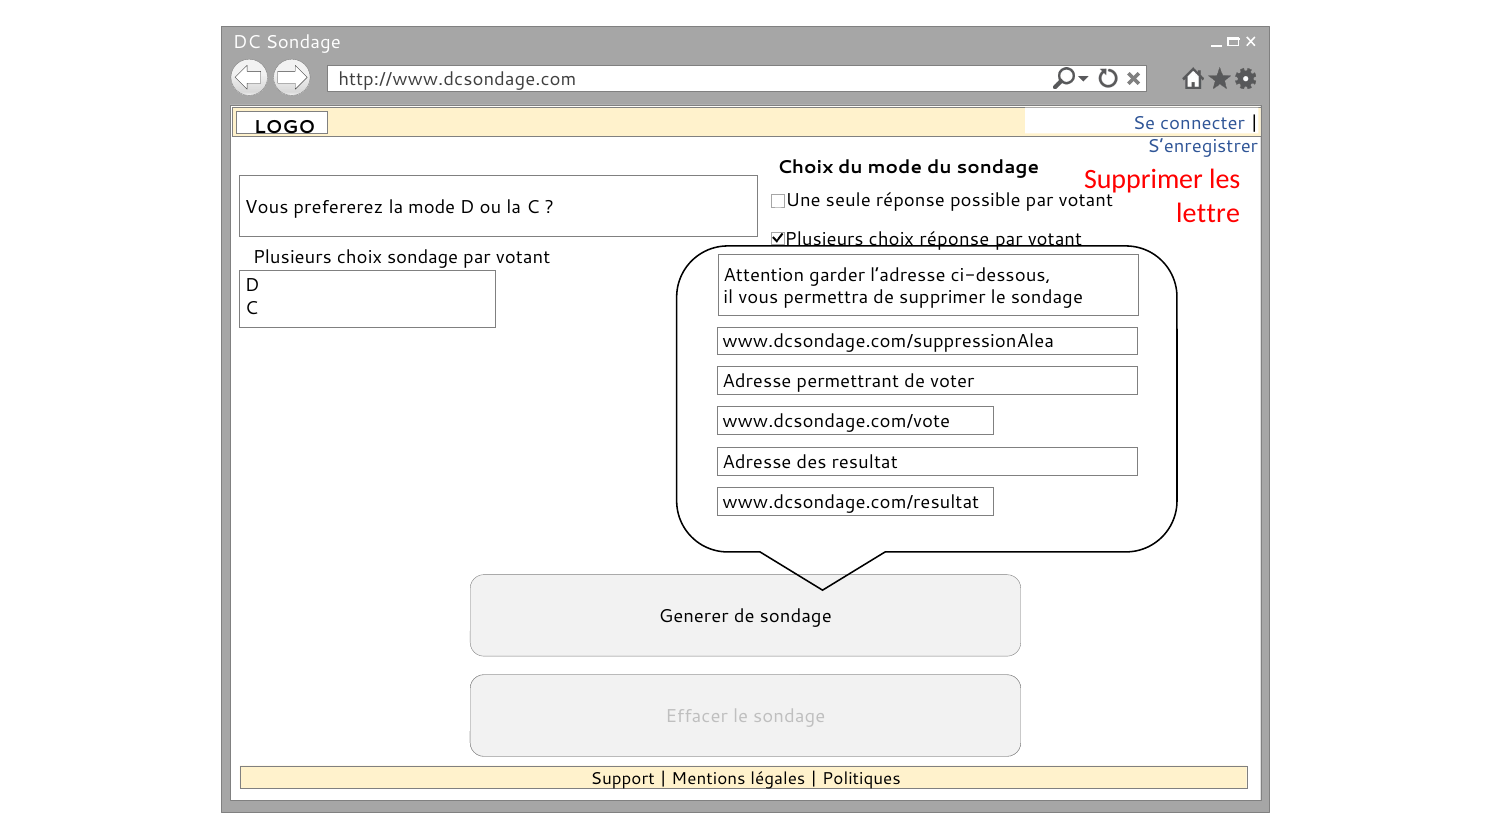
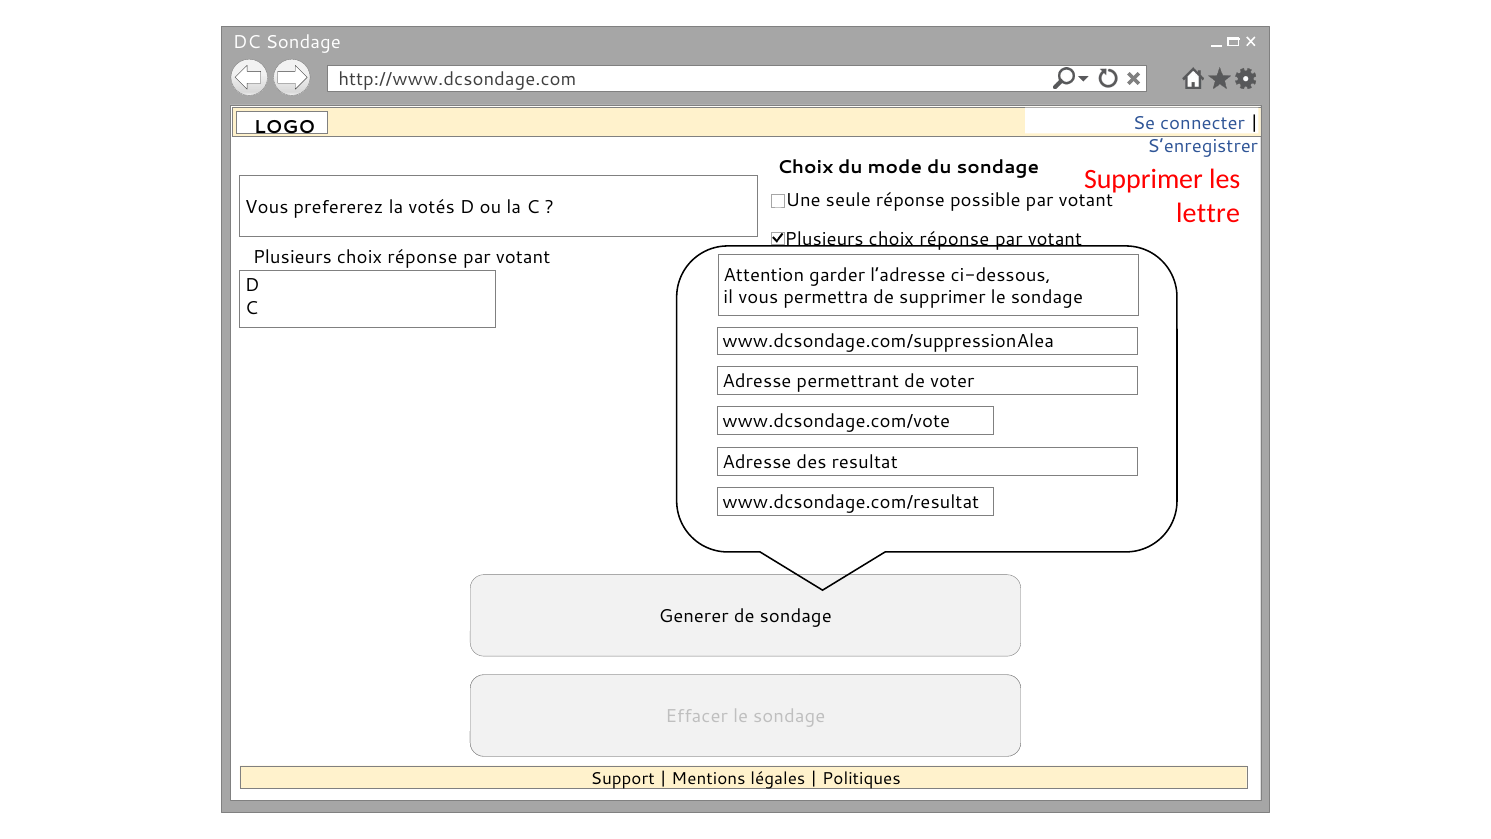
la mode: mode -> votés
sondage at (423, 258): sondage -> réponse
